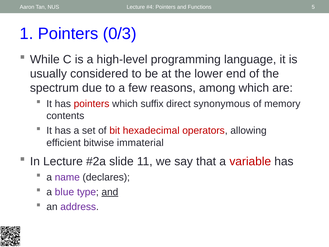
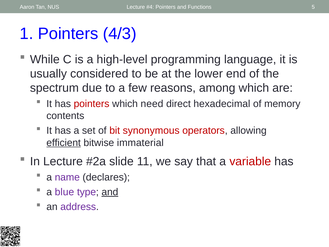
0/3: 0/3 -> 4/3
suffix: suffix -> need
synonymous: synonymous -> hexadecimal
hexadecimal: hexadecimal -> synonymous
efficient underline: none -> present
